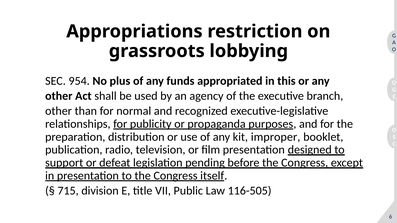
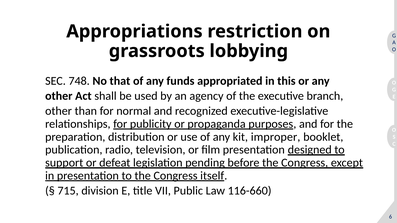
954: 954 -> 748
plus: plus -> that
116-505: 116-505 -> 116-660
